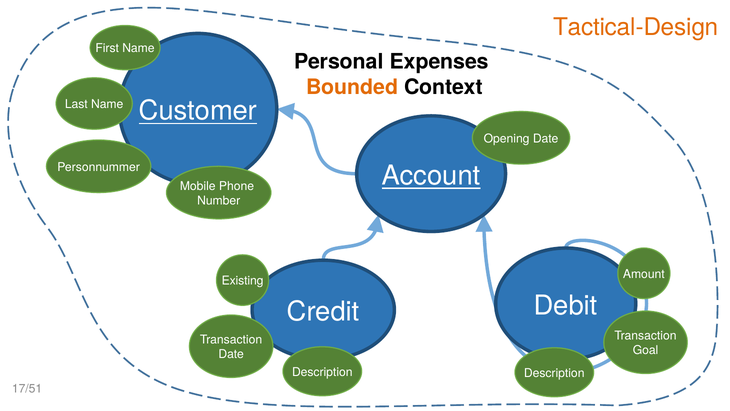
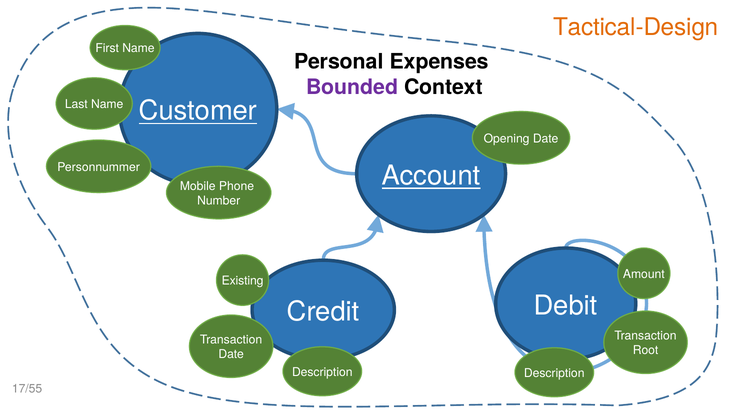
Bounded colour: orange -> purple
Goal: Goal -> Root
17/51: 17/51 -> 17/55
